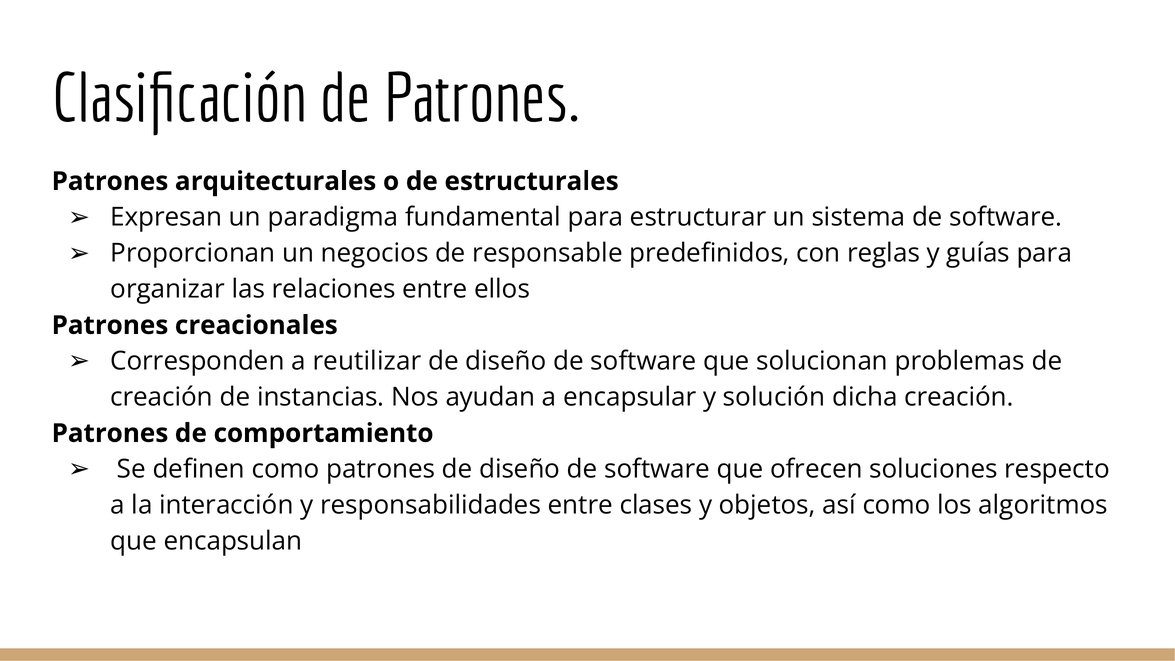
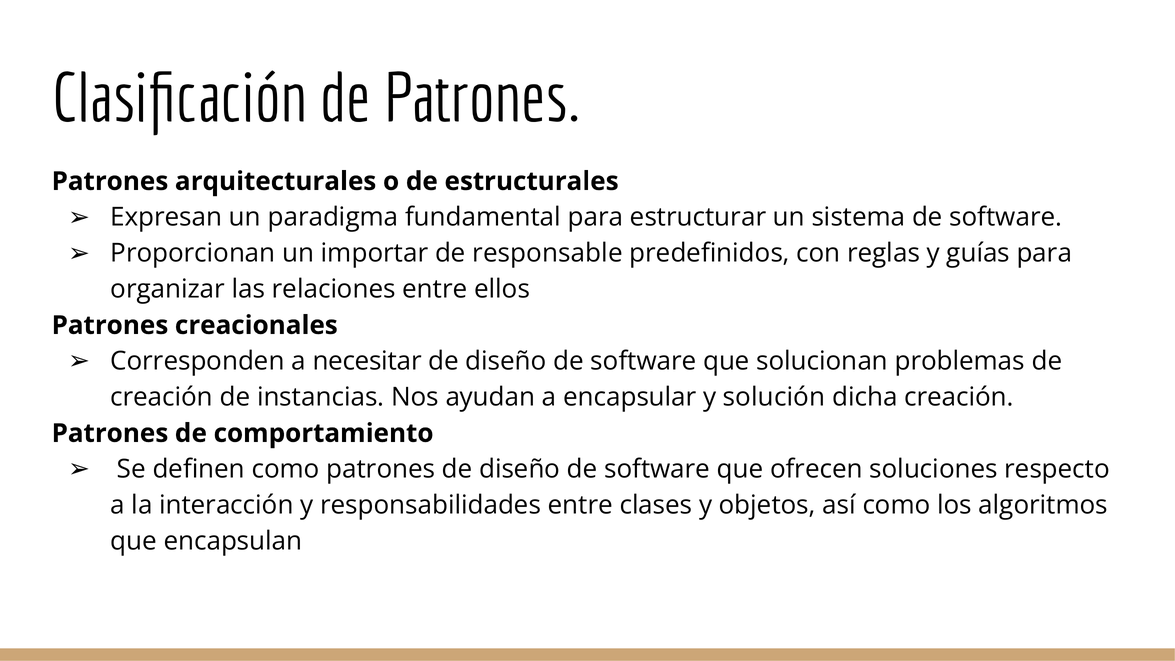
negocios: negocios -> importar
reutilizar: reutilizar -> necesitar
